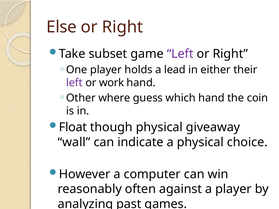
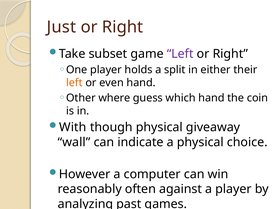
Else: Else -> Just
lead: lead -> split
left at (74, 83) colour: purple -> orange
work: work -> even
Float: Float -> With
